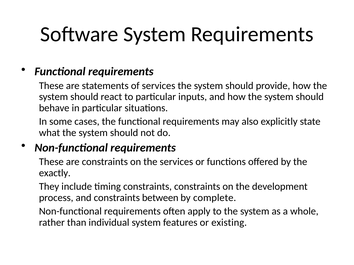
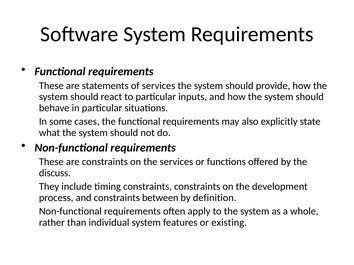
exactly: exactly -> discuss
complete: complete -> definition
